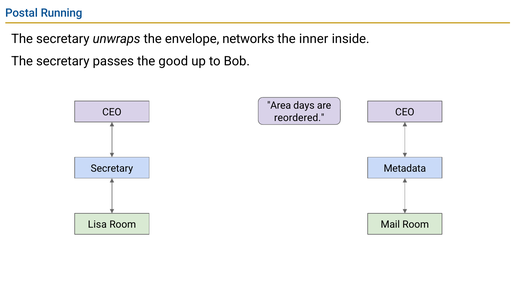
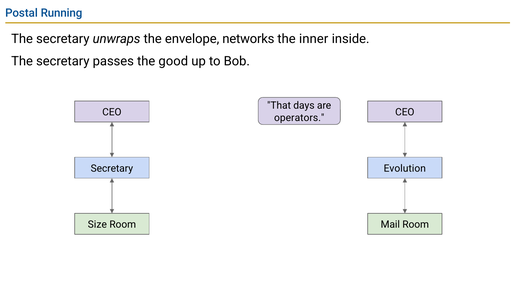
Area: Area -> That
reordered: reordered -> operators
Metadata: Metadata -> Evolution
Lisa: Lisa -> Size
